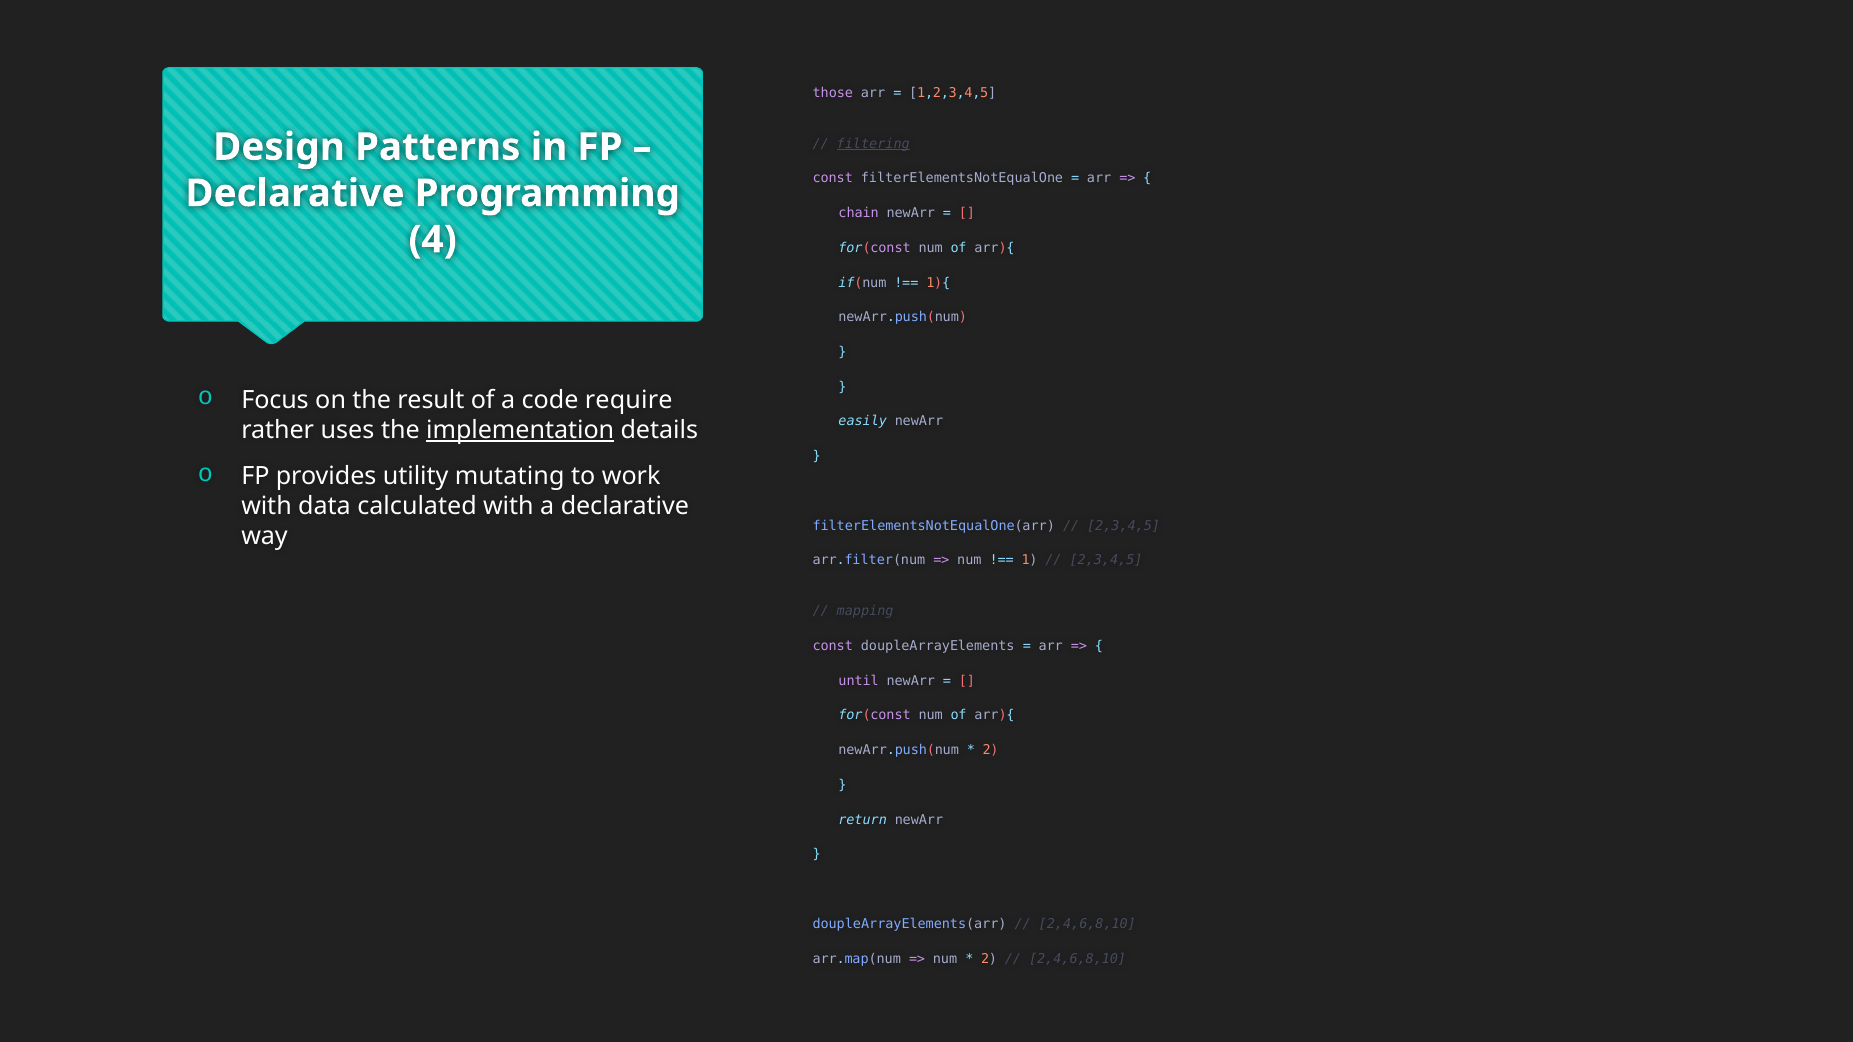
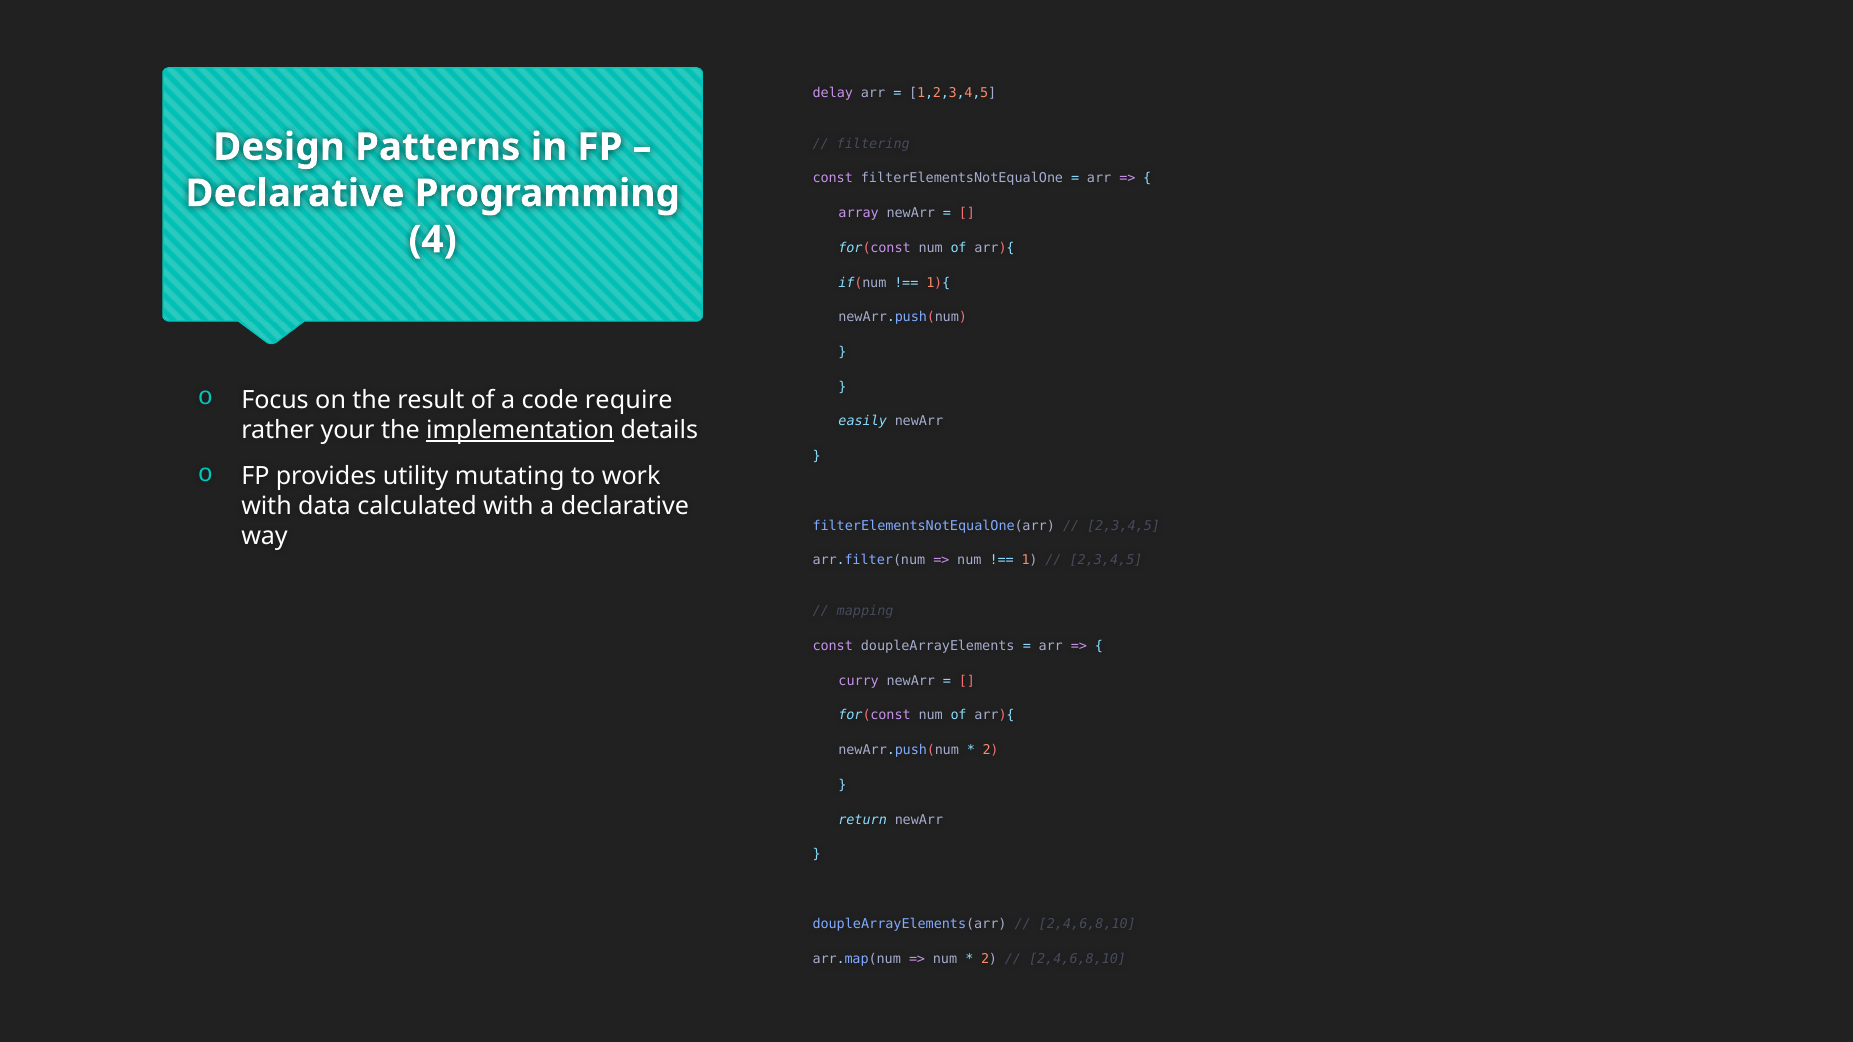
those: those -> delay
filtering underline: present -> none
chain: chain -> array
uses: uses -> your
until: until -> curry
